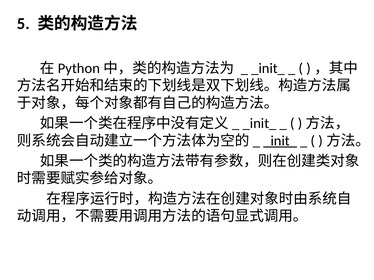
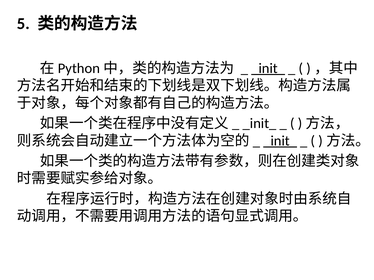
_init_ at (268, 68) underline: none -> present
